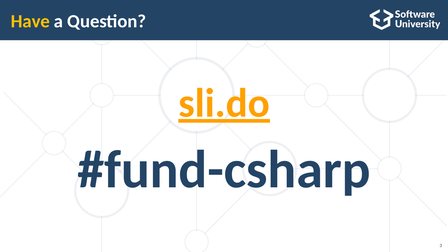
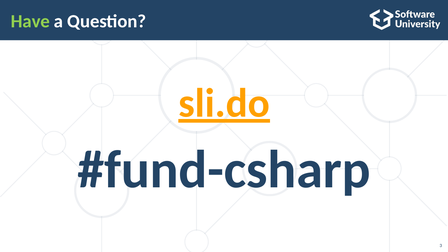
Have colour: yellow -> light green
